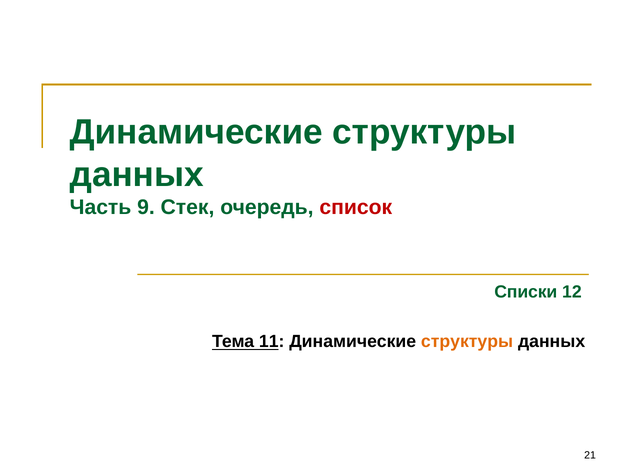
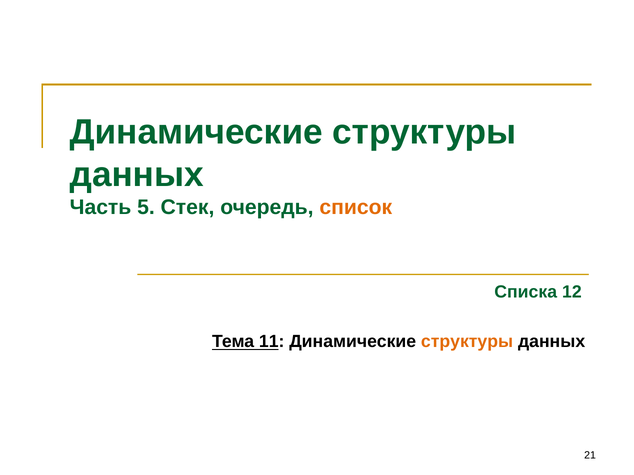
9: 9 -> 5
список colour: red -> orange
Списки: Списки -> Списка
